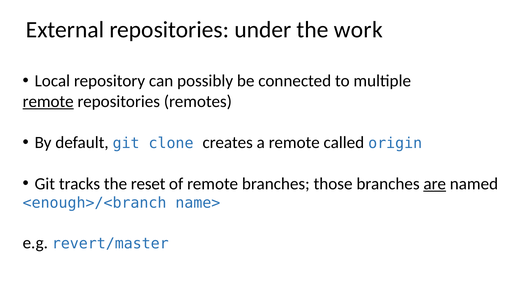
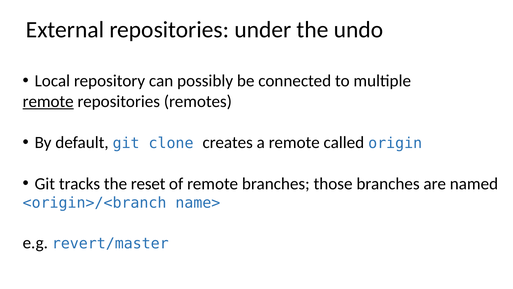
work: work -> undo
are underline: present -> none
<enough>/<branch: <enough>/<branch -> <origin>/<branch
